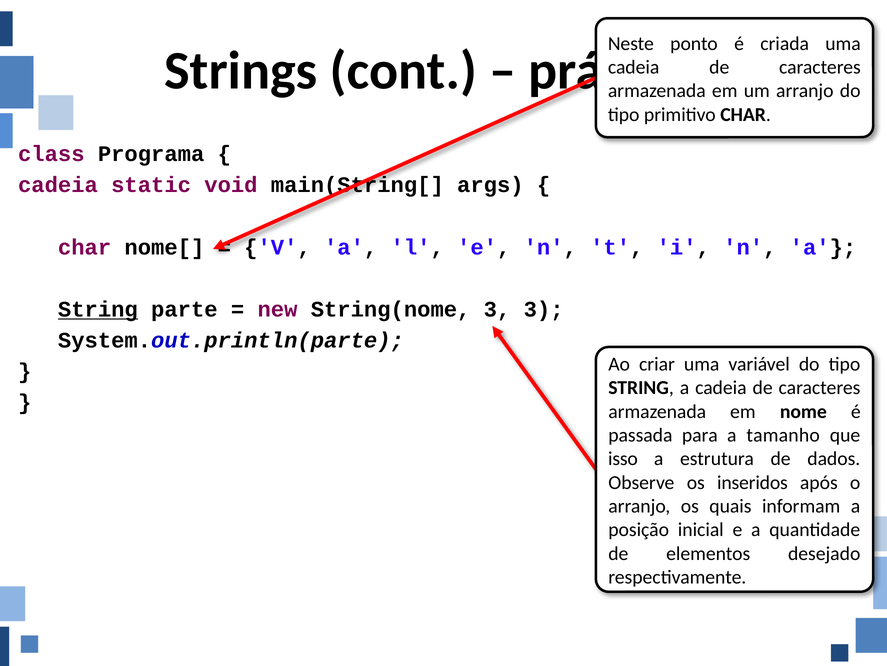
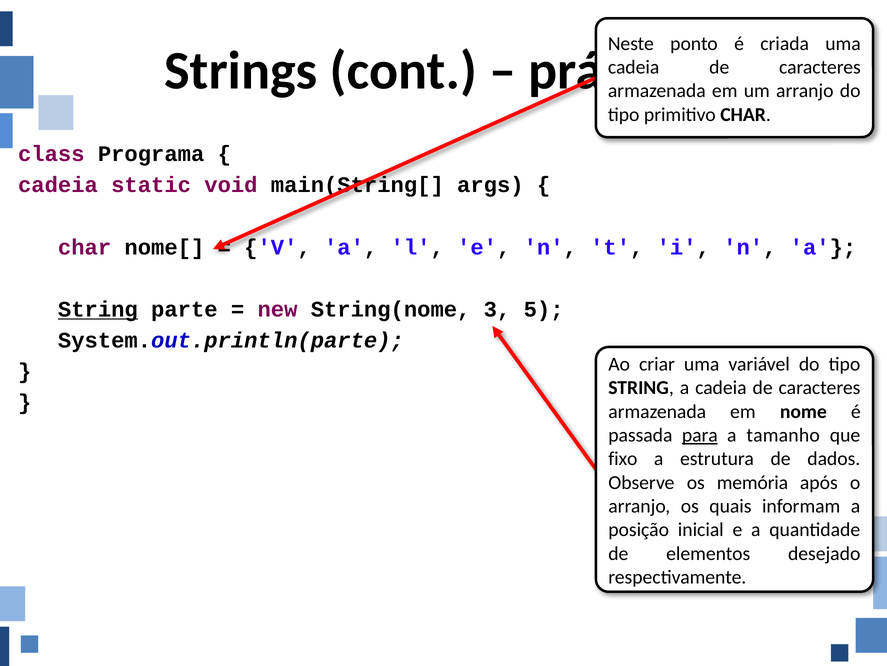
3 3: 3 -> 5
para underline: none -> present
isso: isso -> fixo
inseridos: inseridos -> memória
